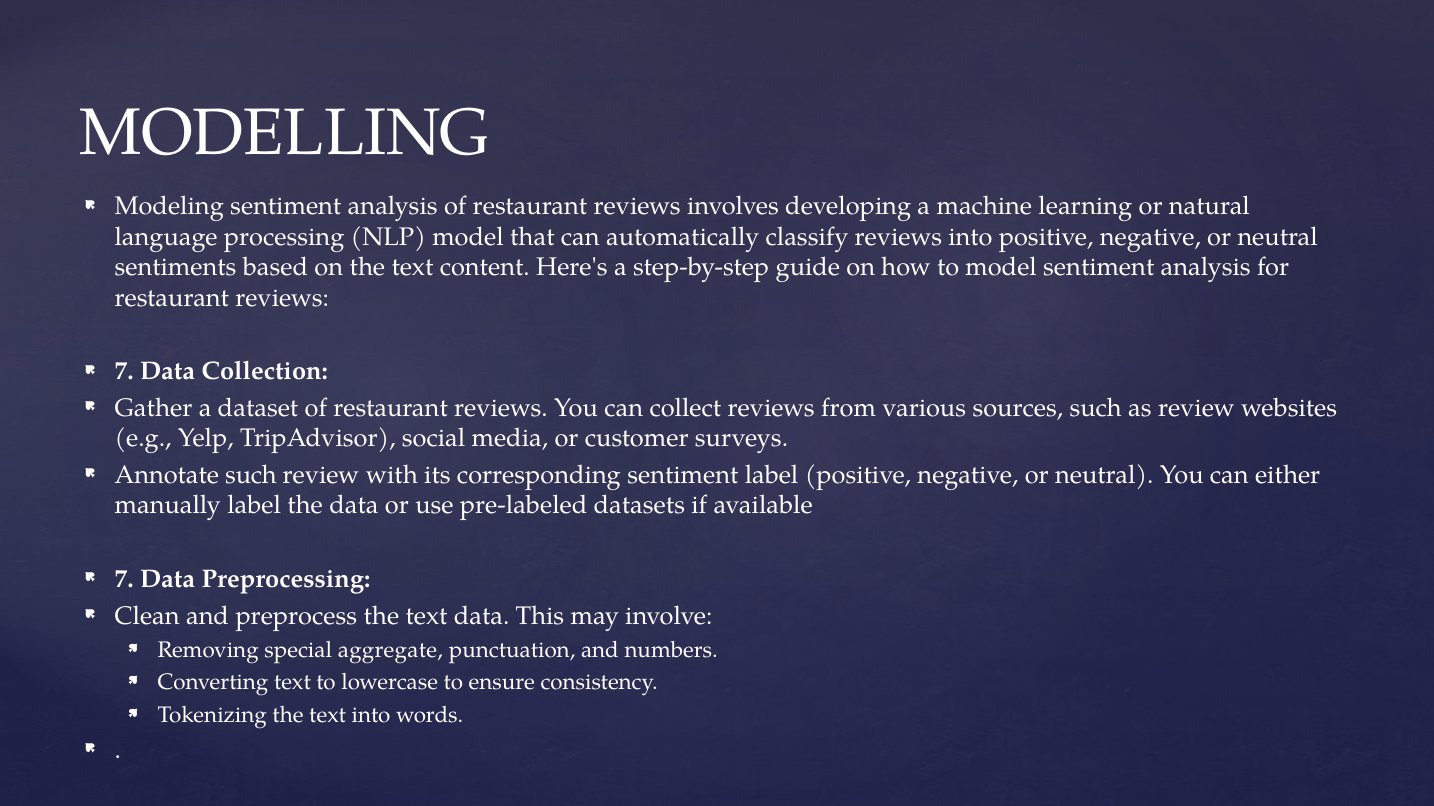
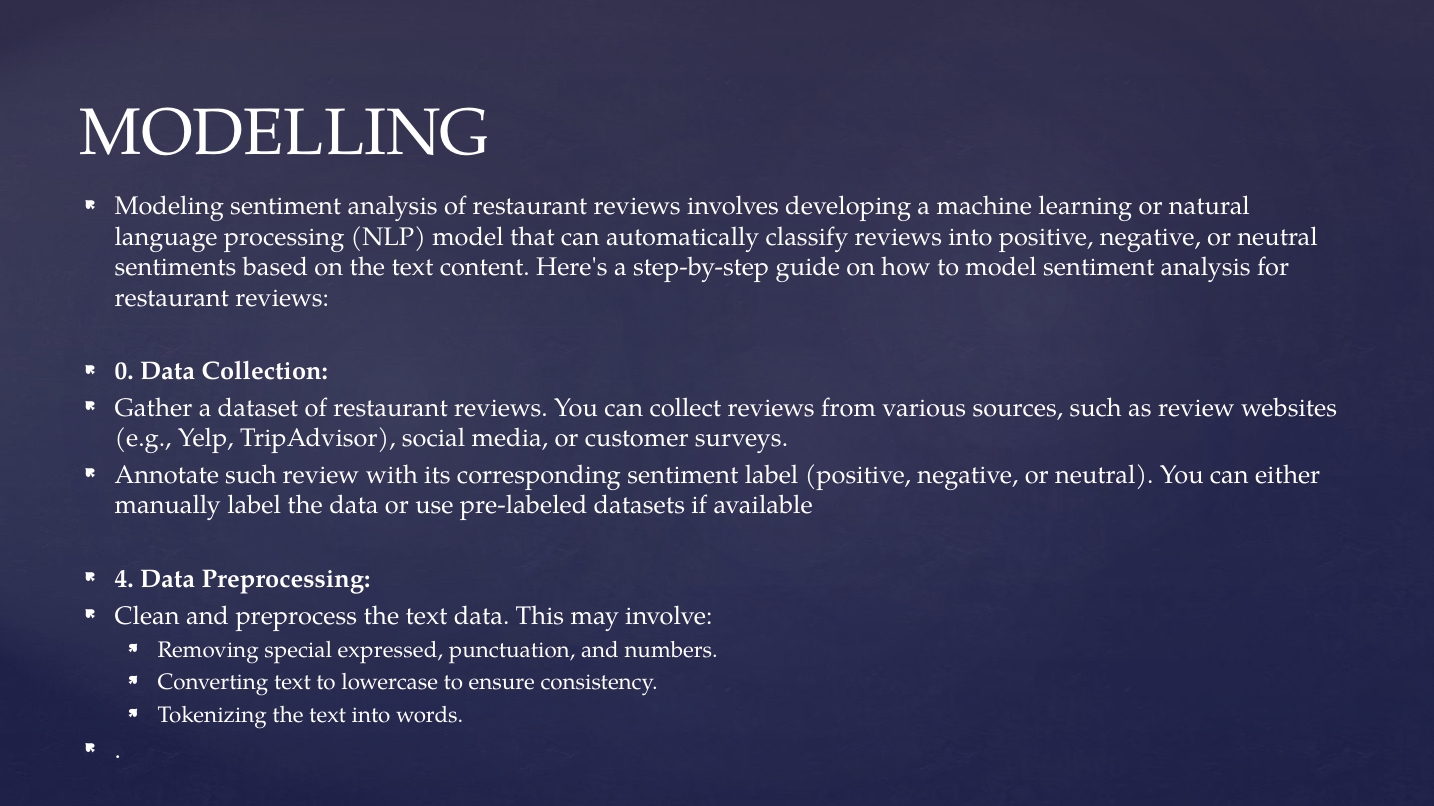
7 at (124, 371): 7 -> 0
7 at (124, 579): 7 -> 4
aggregate: aggregate -> expressed
